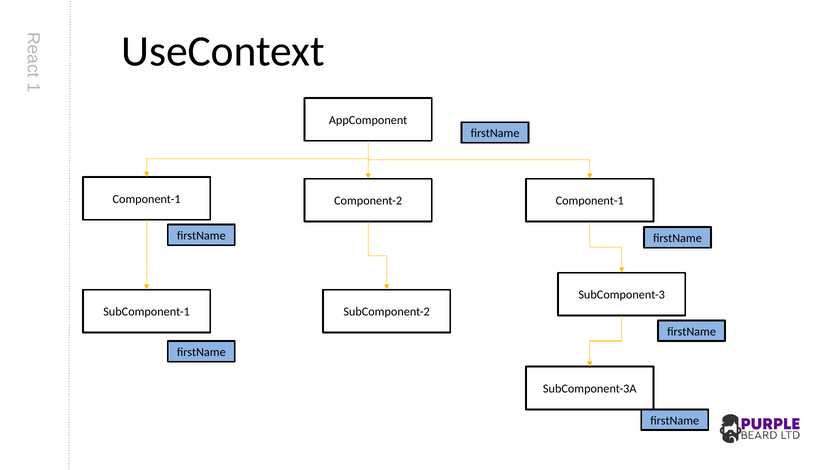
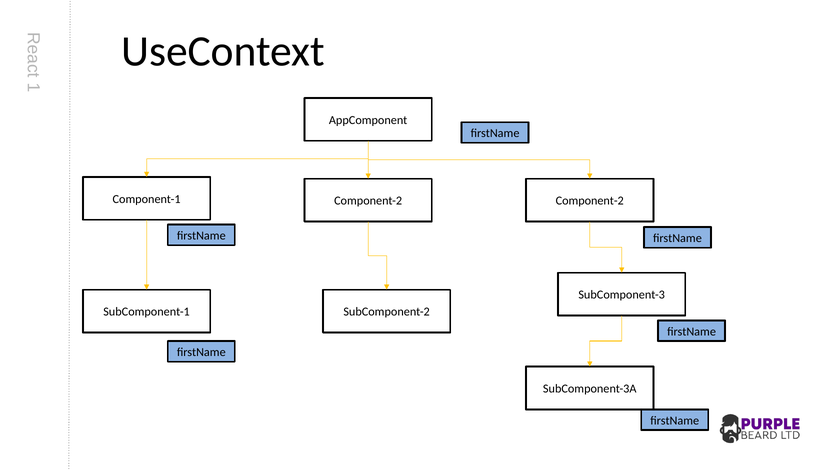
Component-1 Component-1: Component-1 -> Component-2
